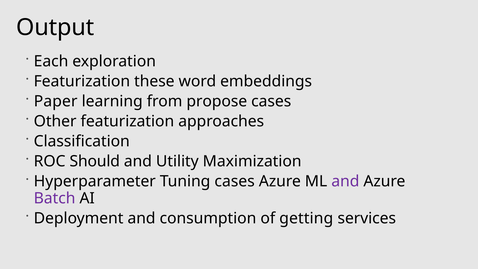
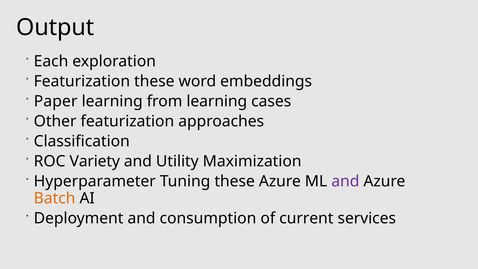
from propose: propose -> learning
Should: Should -> Variety
Tuning cases: cases -> these
Batch colour: purple -> orange
getting: getting -> current
